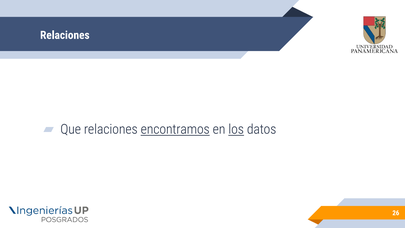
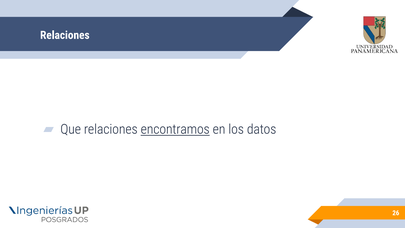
los underline: present -> none
